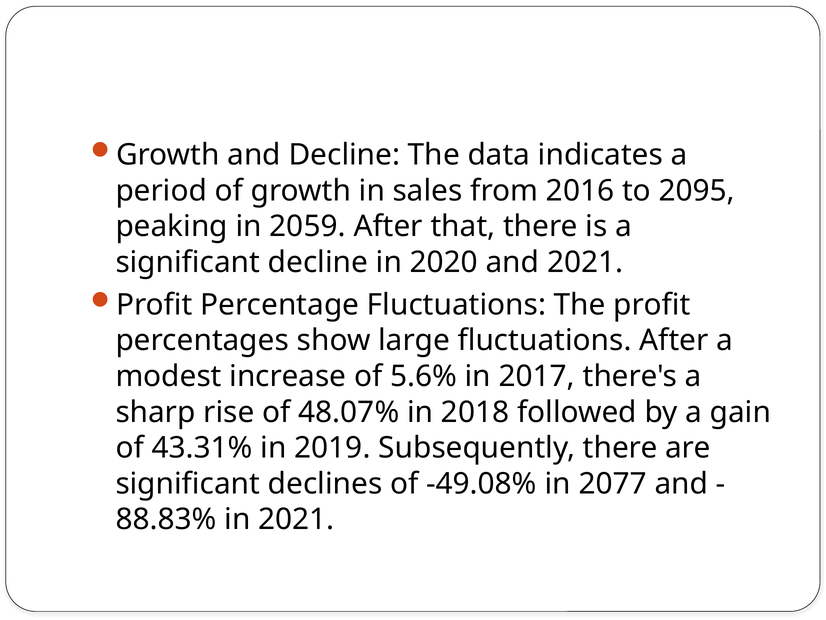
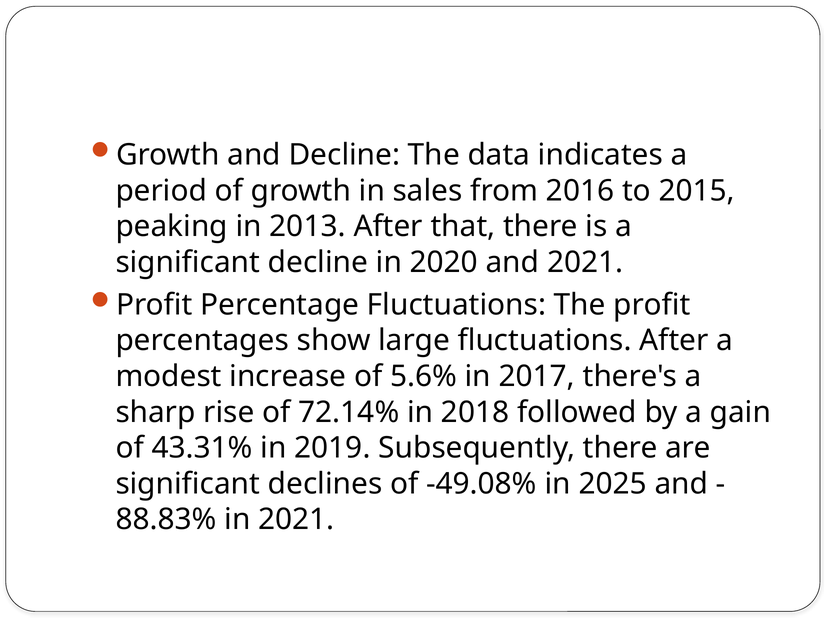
2095: 2095 -> 2015
2059: 2059 -> 2013
48.07%: 48.07% -> 72.14%
2077: 2077 -> 2025
